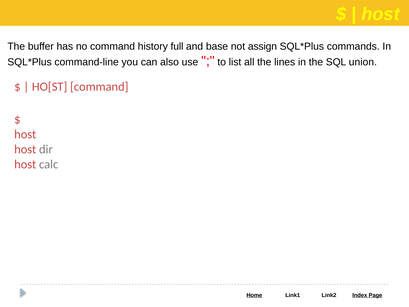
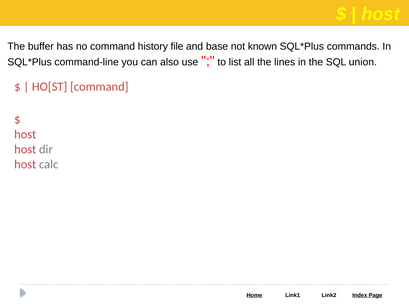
full: full -> file
assign: assign -> known
